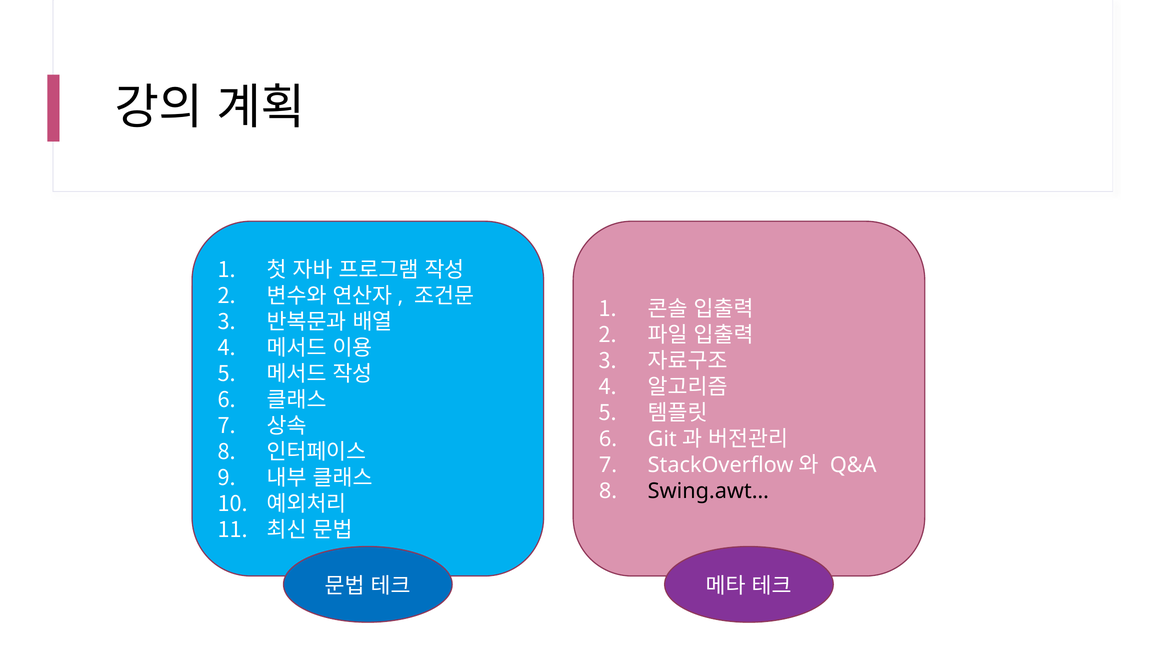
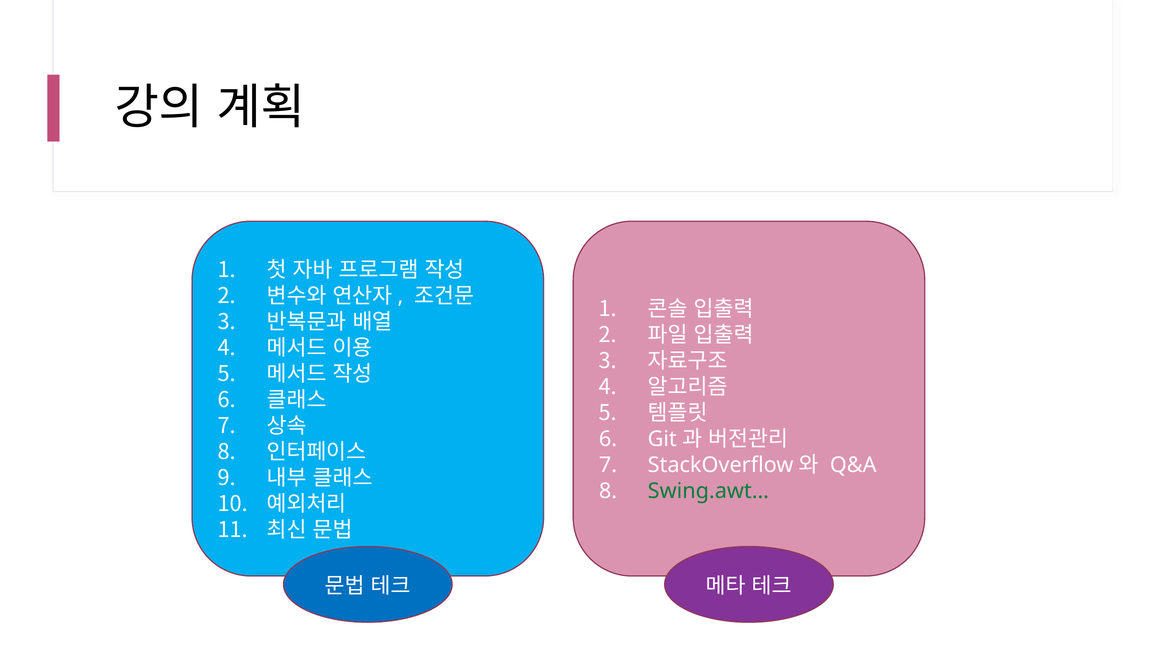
Swing.awt… colour: black -> green
